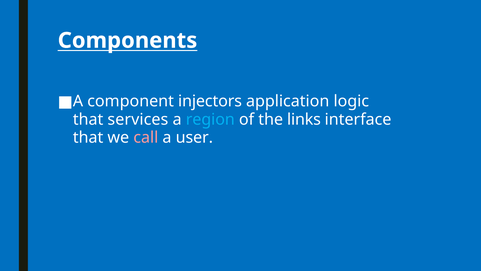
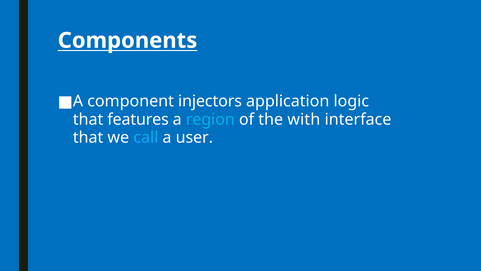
services: services -> features
links: links -> with
call colour: pink -> light blue
